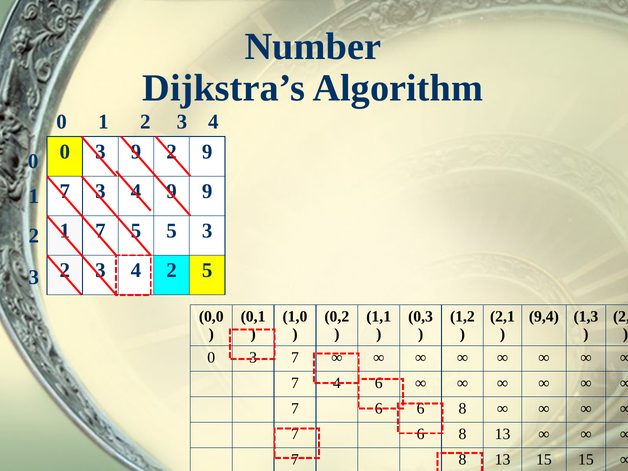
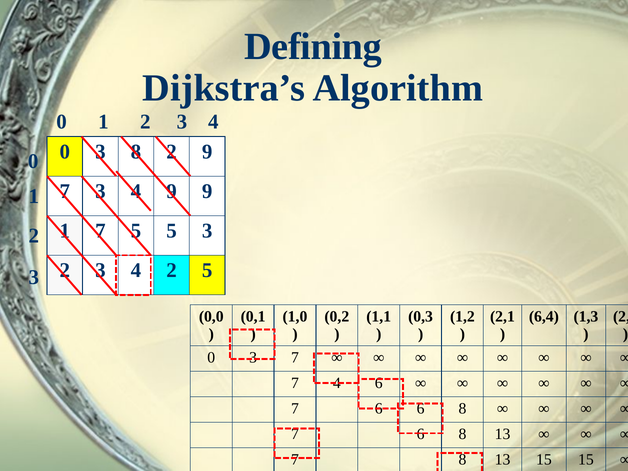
Number: Number -> Defining
3 9: 9 -> 8
9,4: 9,4 -> 6,4
